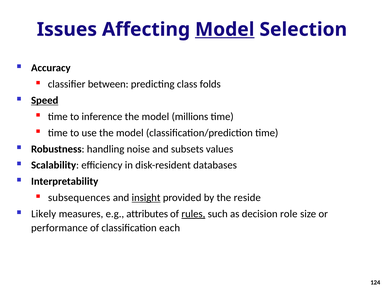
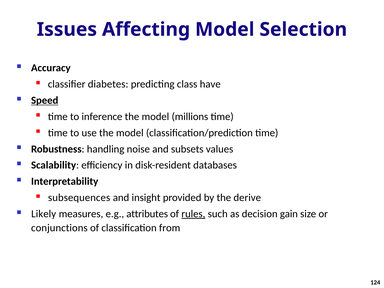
Model at (225, 29) underline: present -> none
between: between -> diabetes
folds: folds -> have
insight underline: present -> none
reside: reside -> derive
role: role -> gain
performance: performance -> conjunctions
each: each -> from
